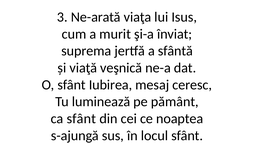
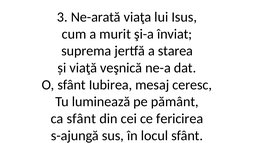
sfântă: sfântă -> starea
noaptea: noaptea -> fericirea
